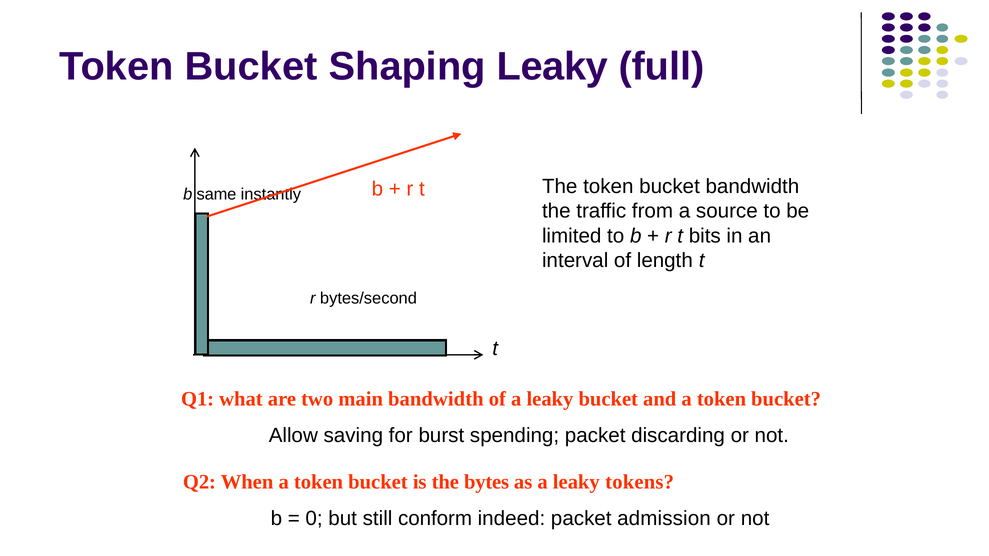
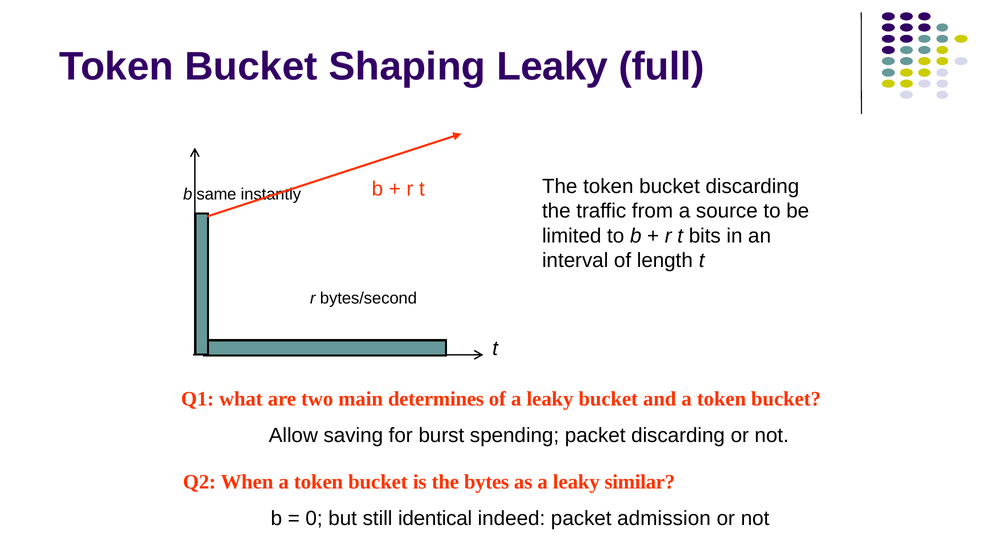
bucket bandwidth: bandwidth -> discarding
main bandwidth: bandwidth -> determines
tokens: tokens -> similar
conform: conform -> identical
